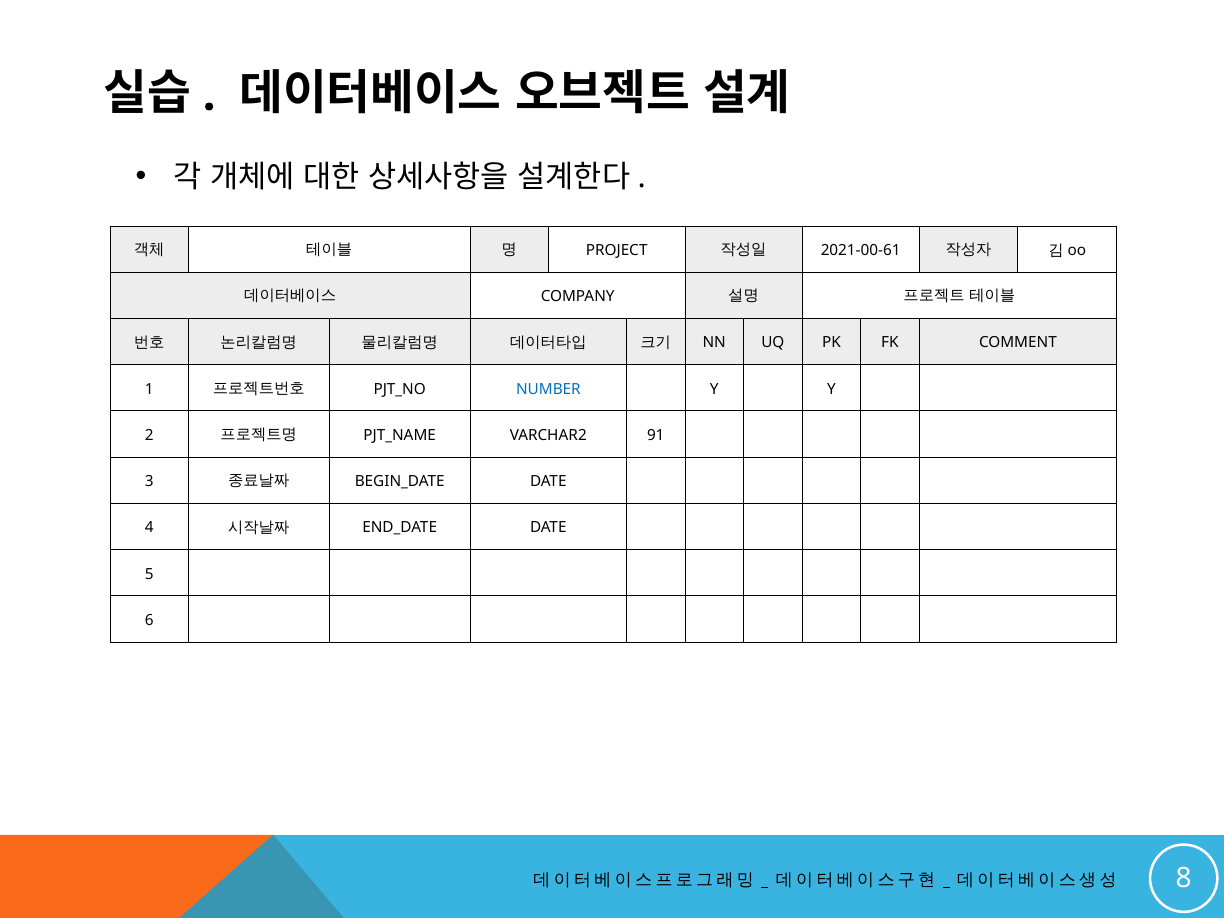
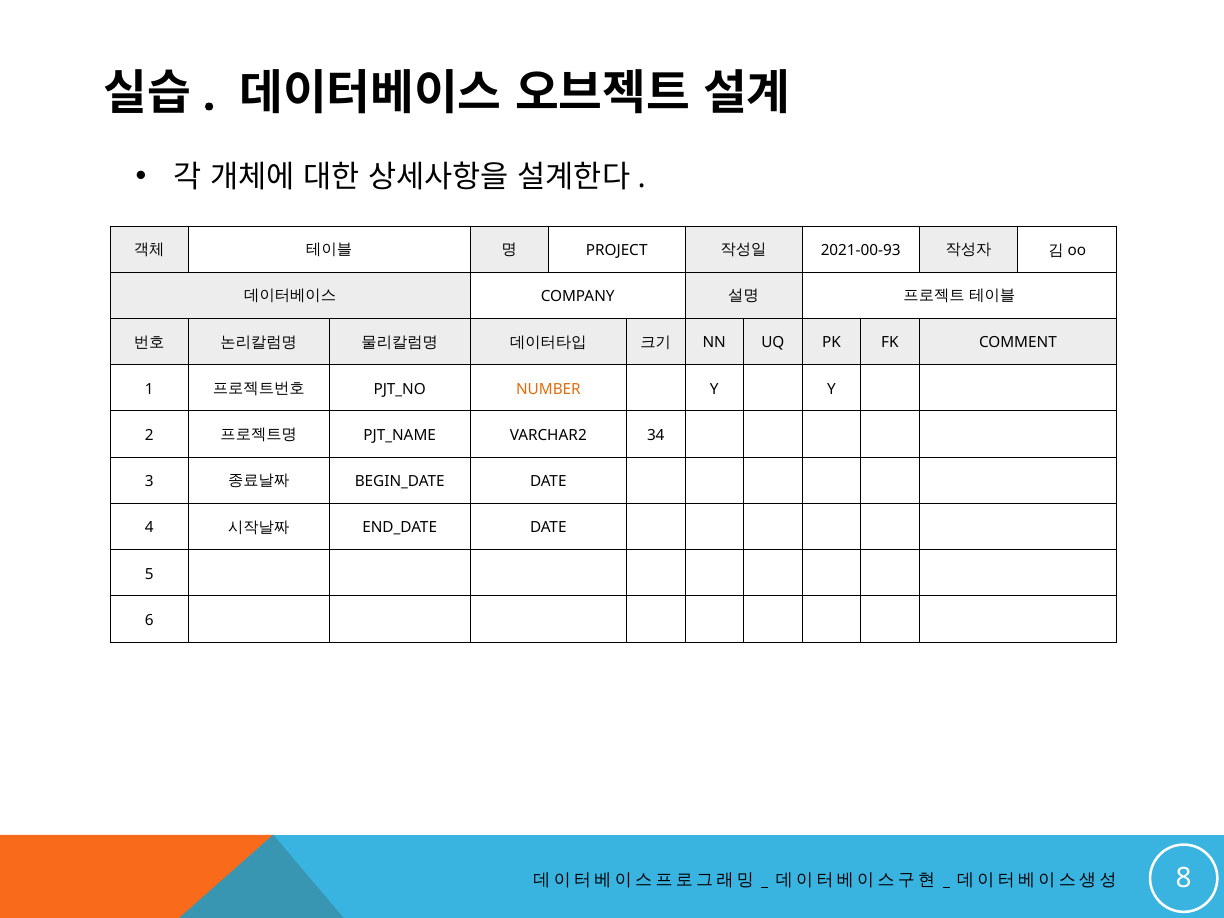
2021-00-61: 2021-00-61 -> 2021-00-93
NUMBER colour: blue -> orange
91: 91 -> 34
